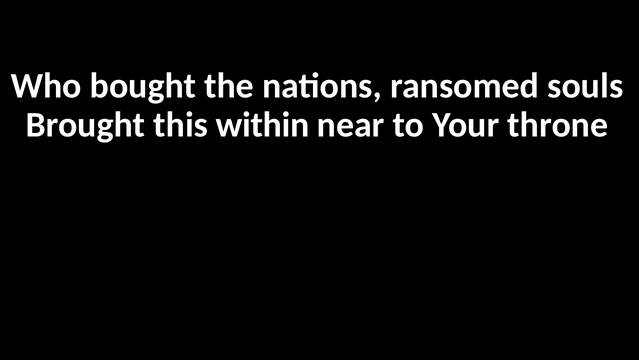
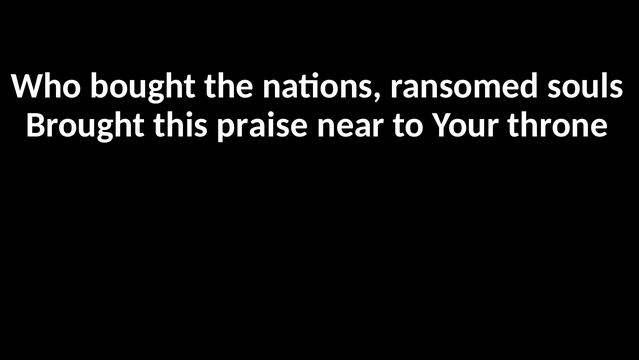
within: within -> praise
